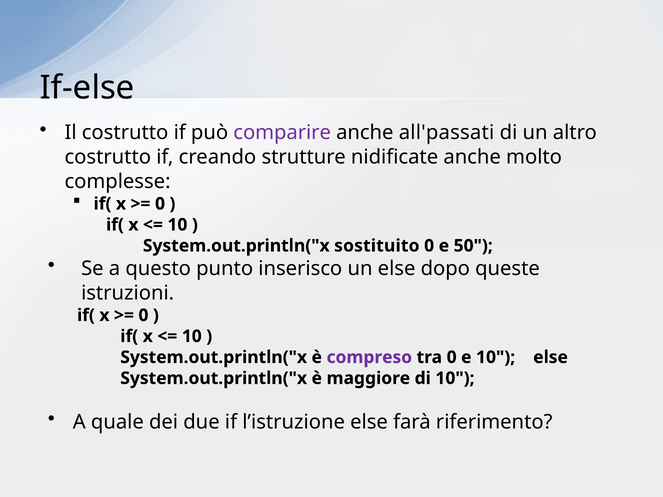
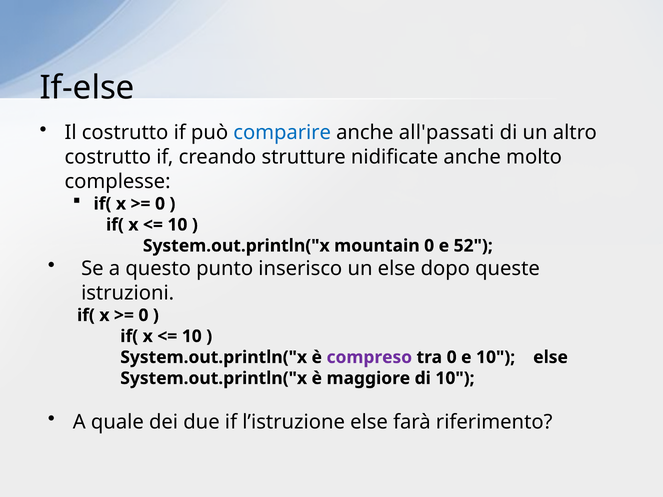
comparire colour: purple -> blue
sostituito: sostituito -> mountain
50: 50 -> 52
